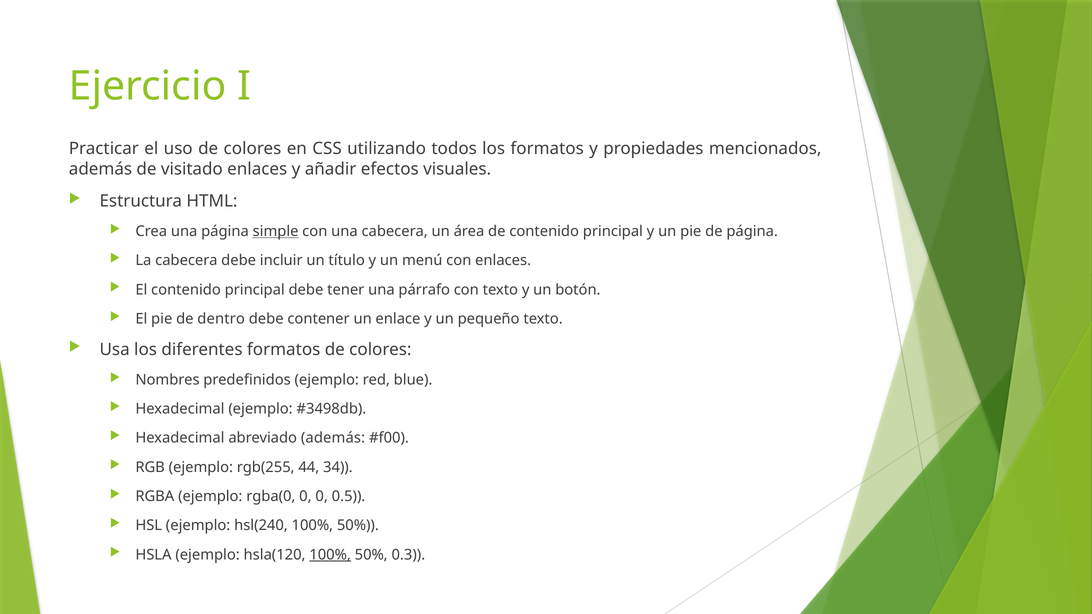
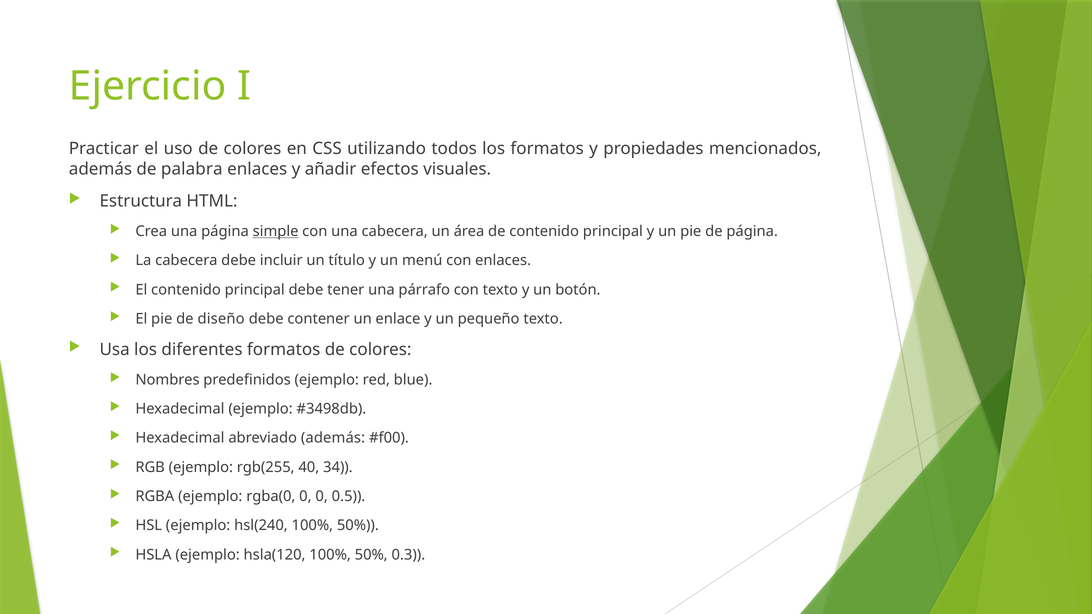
visitado: visitado -> palabra
dentro: dentro -> diseño
44: 44 -> 40
100% at (330, 555) underline: present -> none
